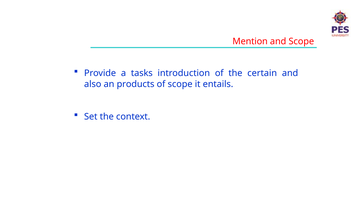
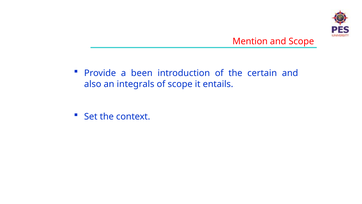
tasks: tasks -> been
products: products -> integrals
